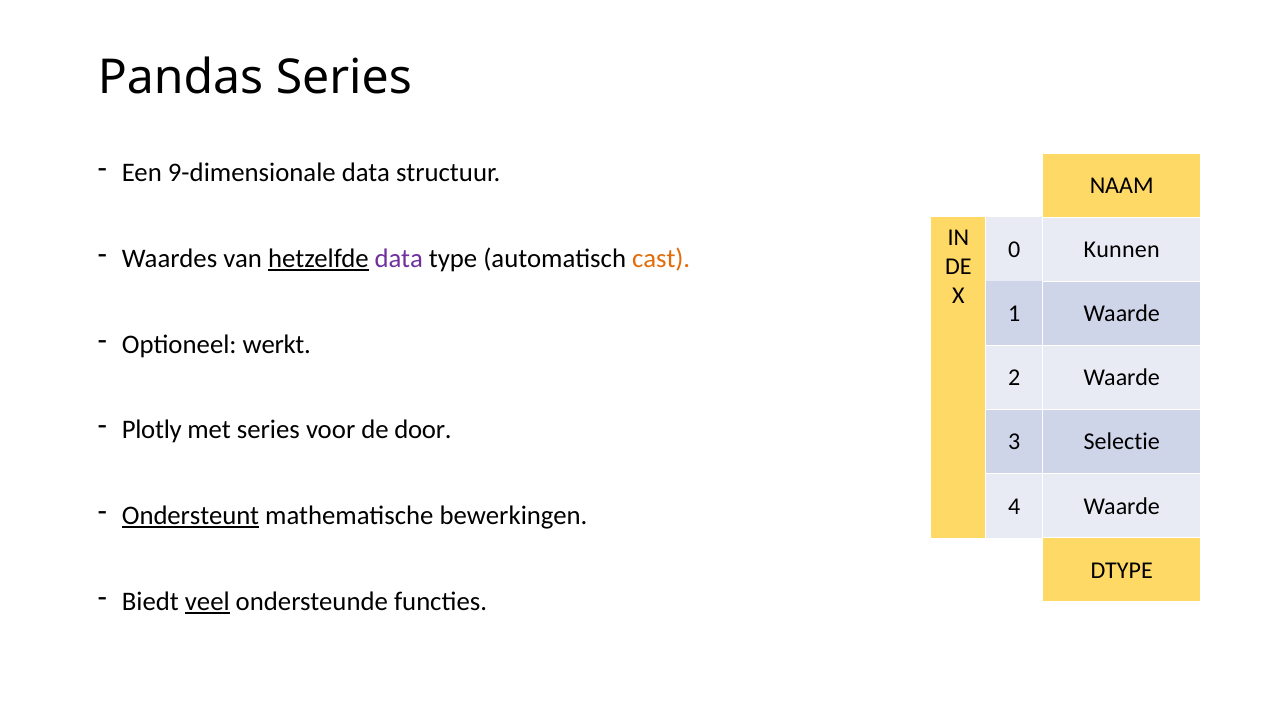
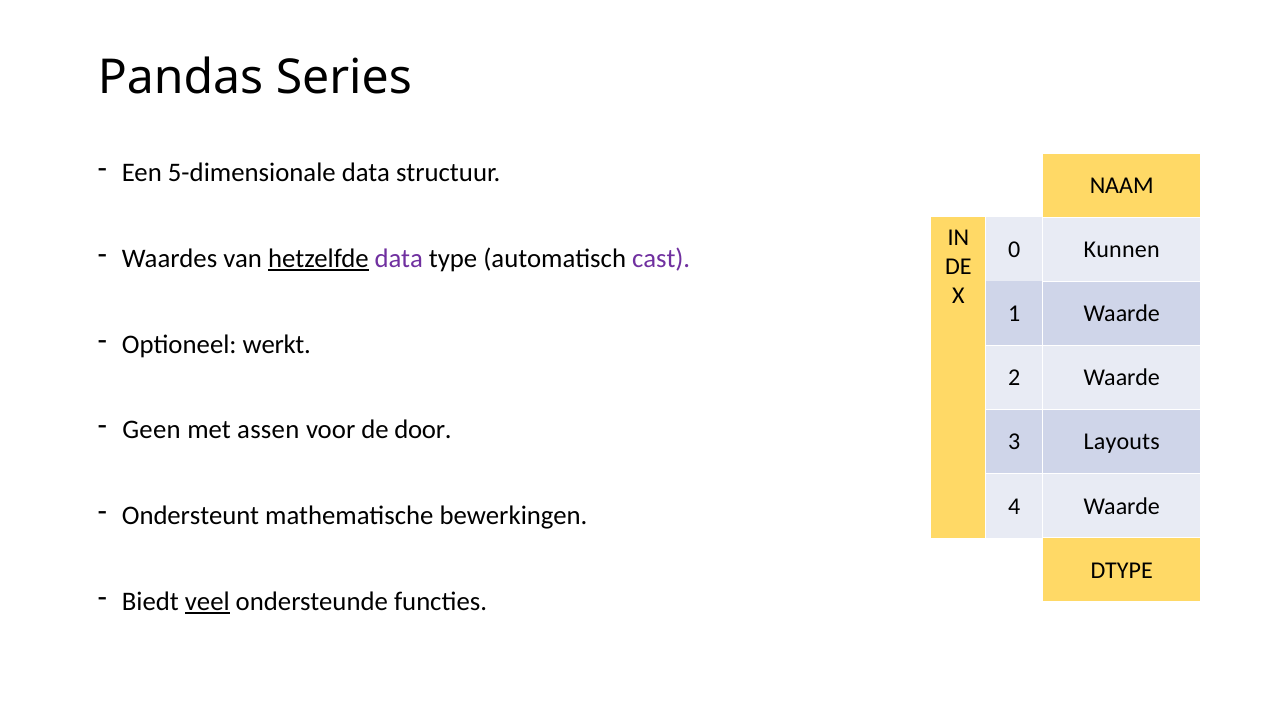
9-dimensionale: 9-dimensionale -> 5-dimensionale
cast colour: orange -> purple
Plotly: Plotly -> Geen
met series: series -> assen
Selectie: Selectie -> Layouts
Ondersteunt underline: present -> none
